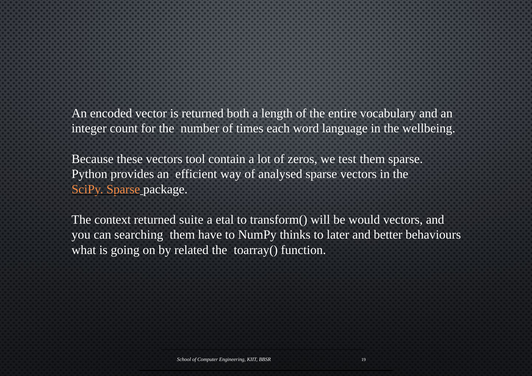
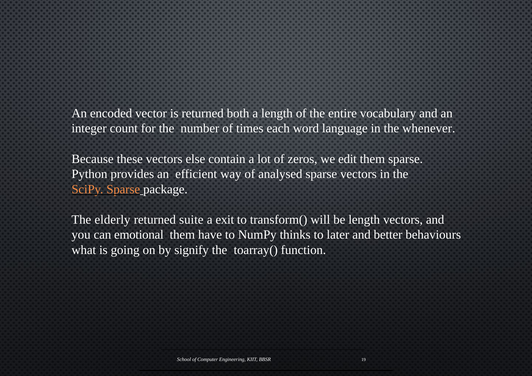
wellbeing: wellbeing -> whenever
tool: tool -> else
test: test -> edit
context: context -> elderly
etal: etal -> exit
be would: would -> length
searching: searching -> emotional
related: related -> signify
